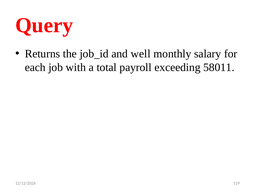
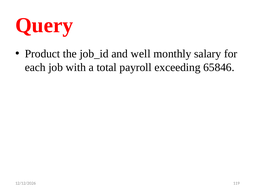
Returns: Returns -> Product
58011: 58011 -> 65846
